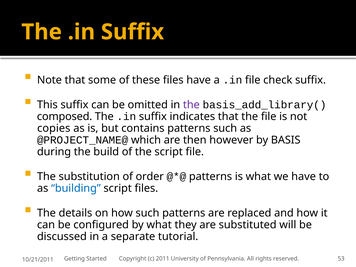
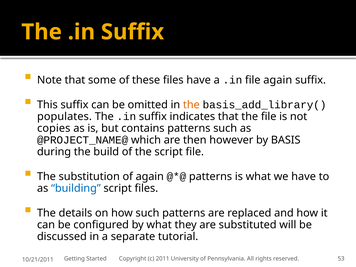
file check: check -> again
the at (191, 105) colour: purple -> orange
composed: composed -> populates
of order: order -> again
